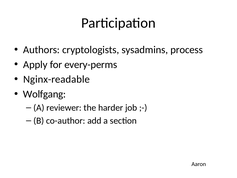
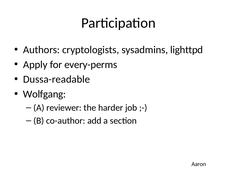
process: process -> lighttpd
Nginx-readable: Nginx-readable -> Dussa-readable
